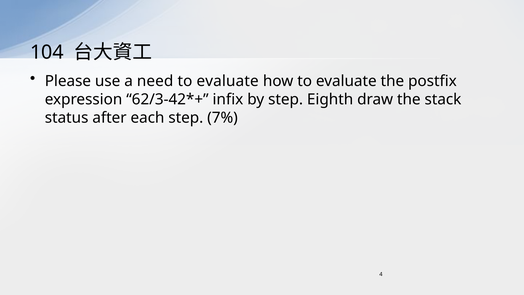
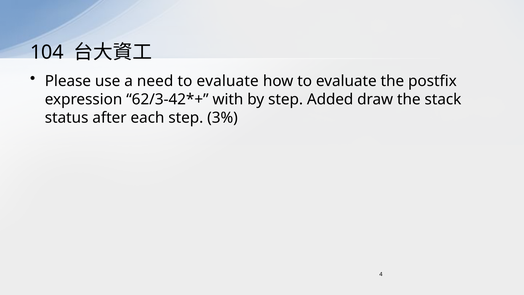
infix: infix -> with
Eighth: Eighth -> Added
7%: 7% -> 3%
